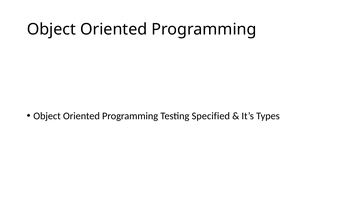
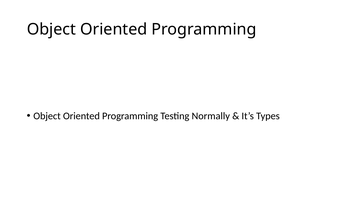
Specified: Specified -> Normally
